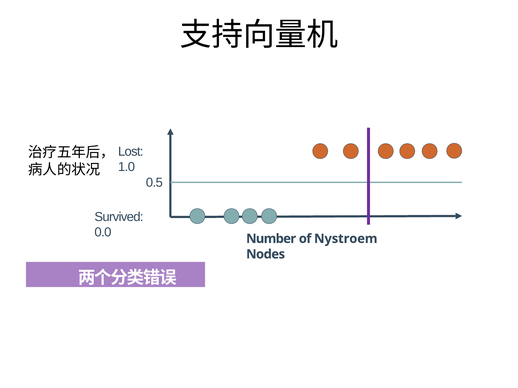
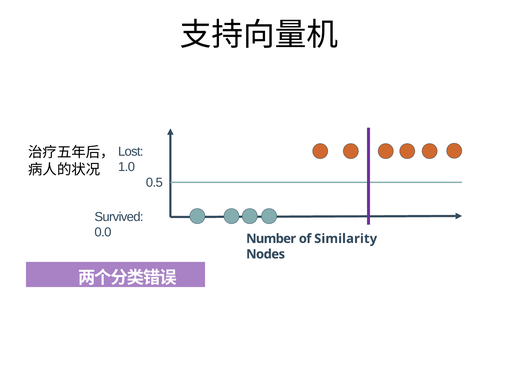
Nystroem: Nystroem -> Similarity
